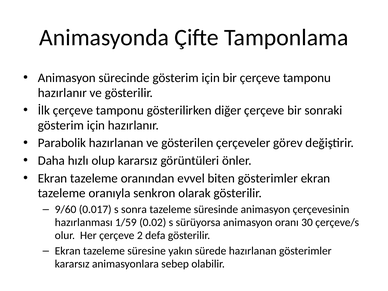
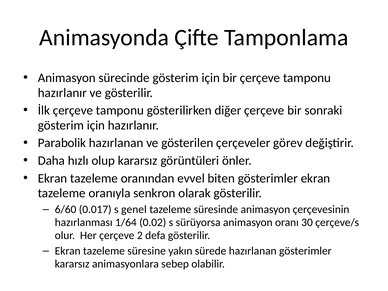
9/60: 9/60 -> 6/60
sonra: sonra -> genel
1/59: 1/59 -> 1/64
